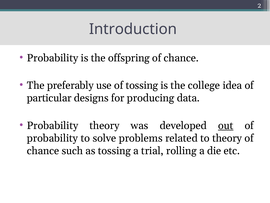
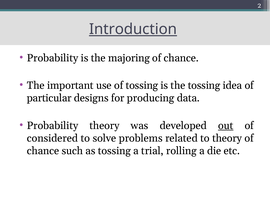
Introduction underline: none -> present
offspring: offspring -> majoring
preferably: preferably -> important
the college: college -> tossing
probability at (52, 138): probability -> considered
